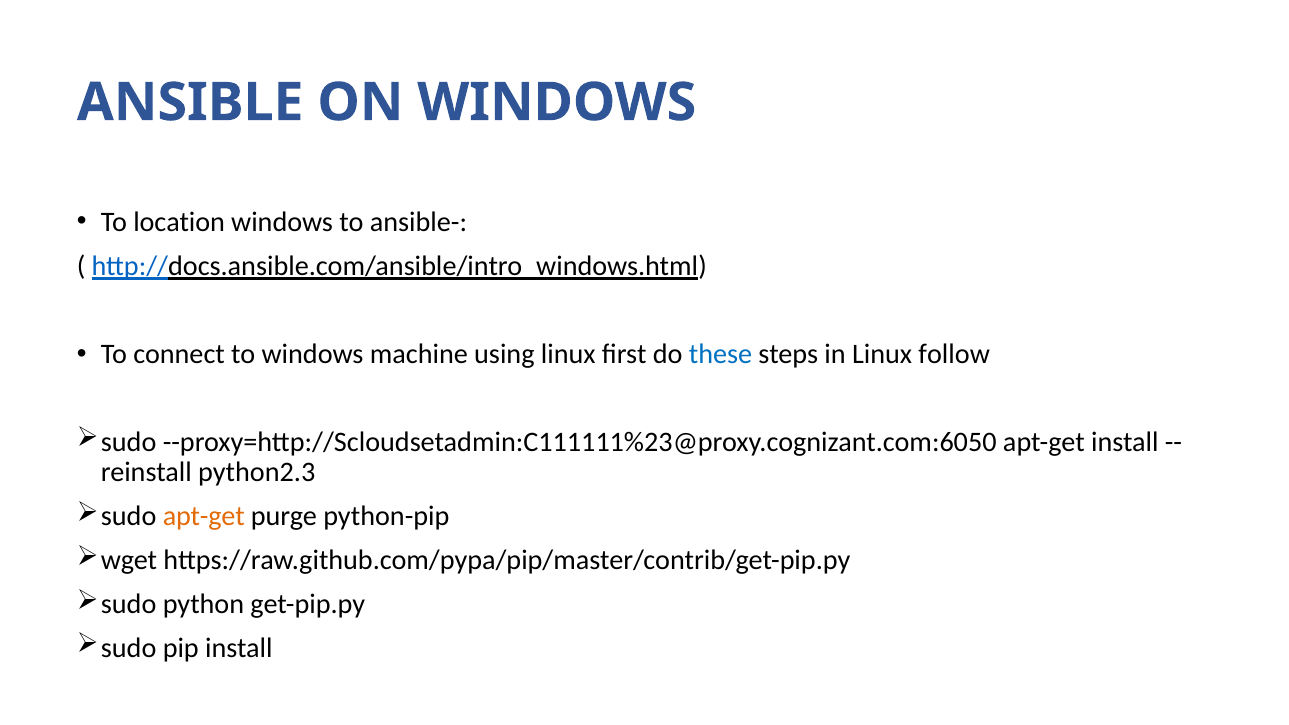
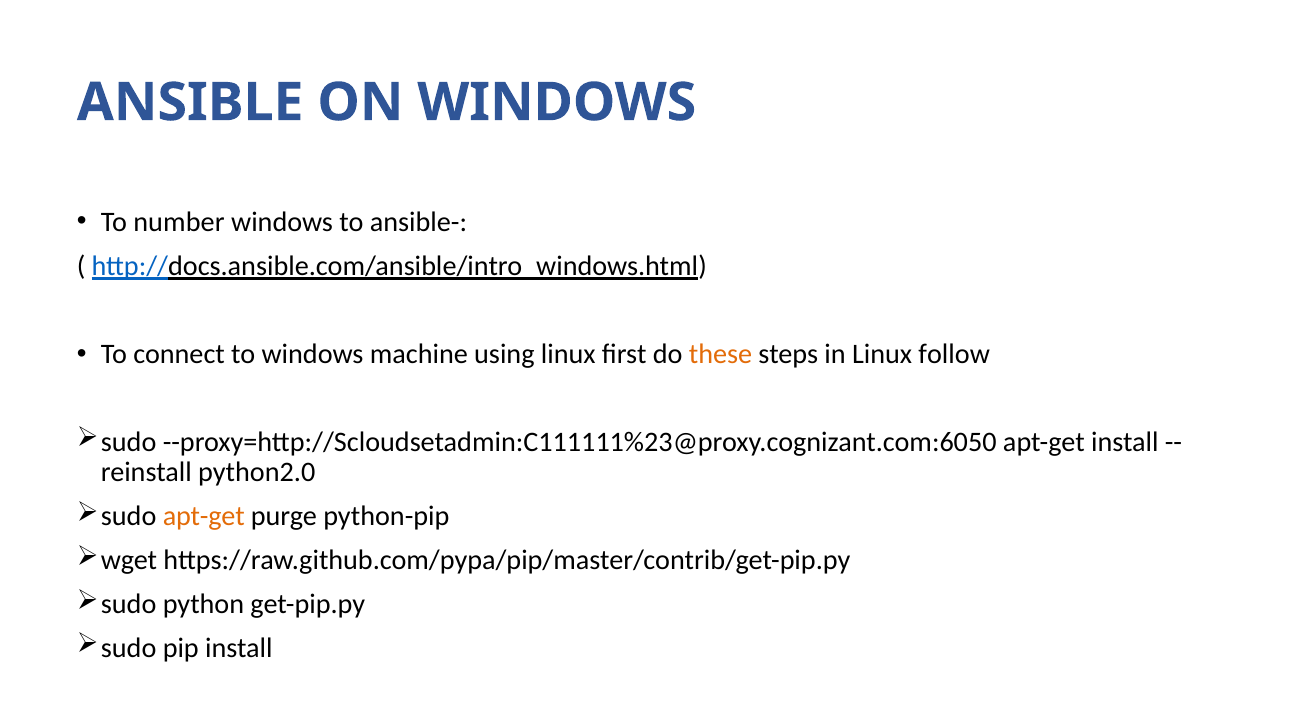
location: location -> number
these colour: blue -> orange
python2.3: python2.3 -> python2.0
